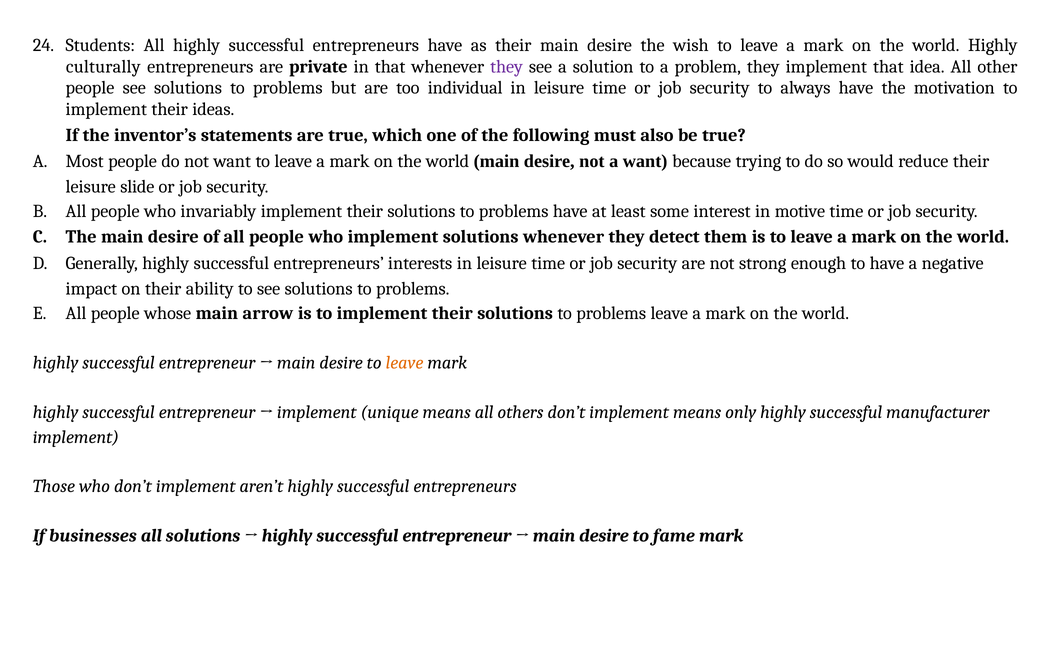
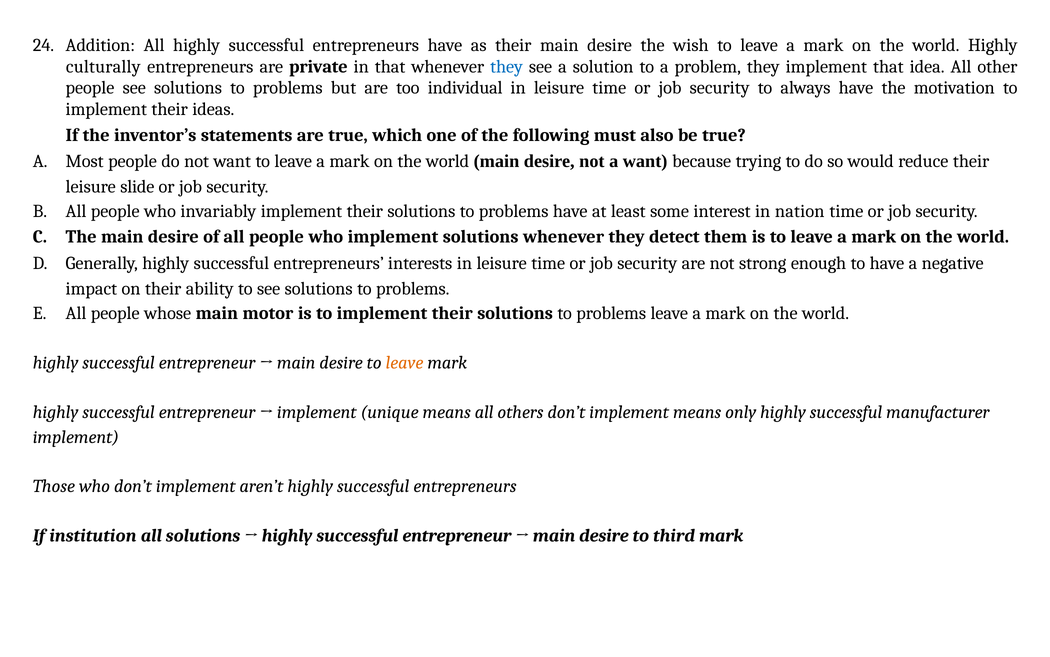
Students: Students -> Addition
they at (506, 67) colour: purple -> blue
motive: motive -> nation
arrow: arrow -> motor
businesses: businesses -> institution
fame: fame -> third
